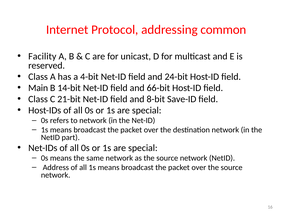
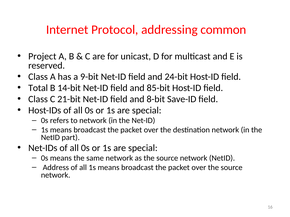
Facility: Facility -> Project
4-bit: 4-bit -> 9-bit
Main: Main -> Total
66-bit: 66-bit -> 85-bit
